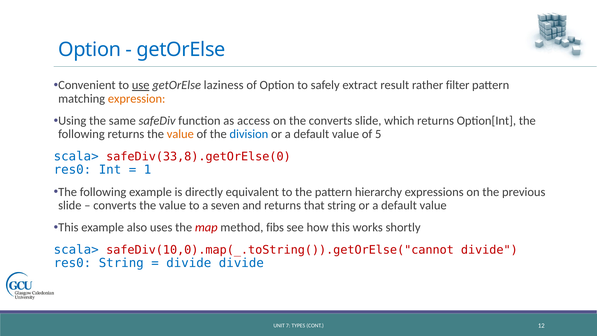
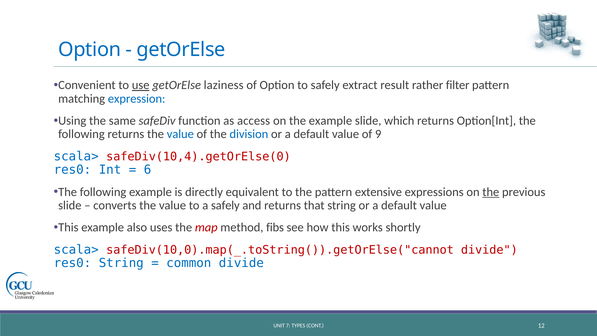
expression colour: orange -> blue
the converts: converts -> example
value at (180, 134) colour: orange -> blue
5: 5 -> 9
safeDiv(33,8).getOrElse(0: safeDiv(33,8).getOrElse(0 -> safeDiv(10,4).getOrElse(0
1: 1 -> 6
hierarchy: hierarchy -> extensive
the at (491, 192) underline: none -> present
a seven: seven -> safely
divide at (189, 263): divide -> common
